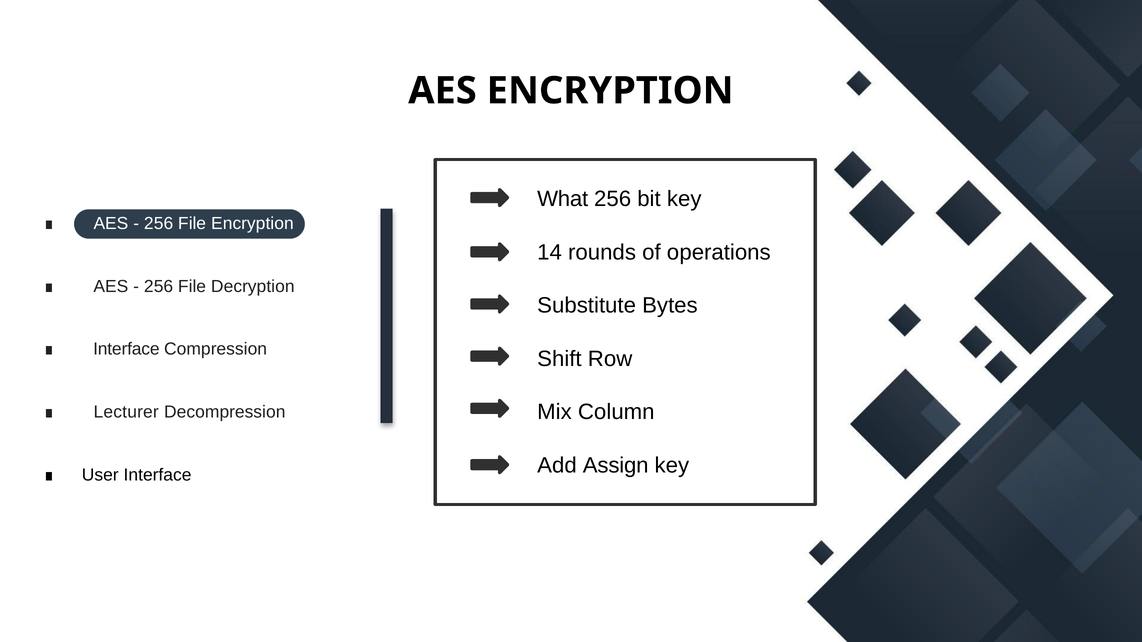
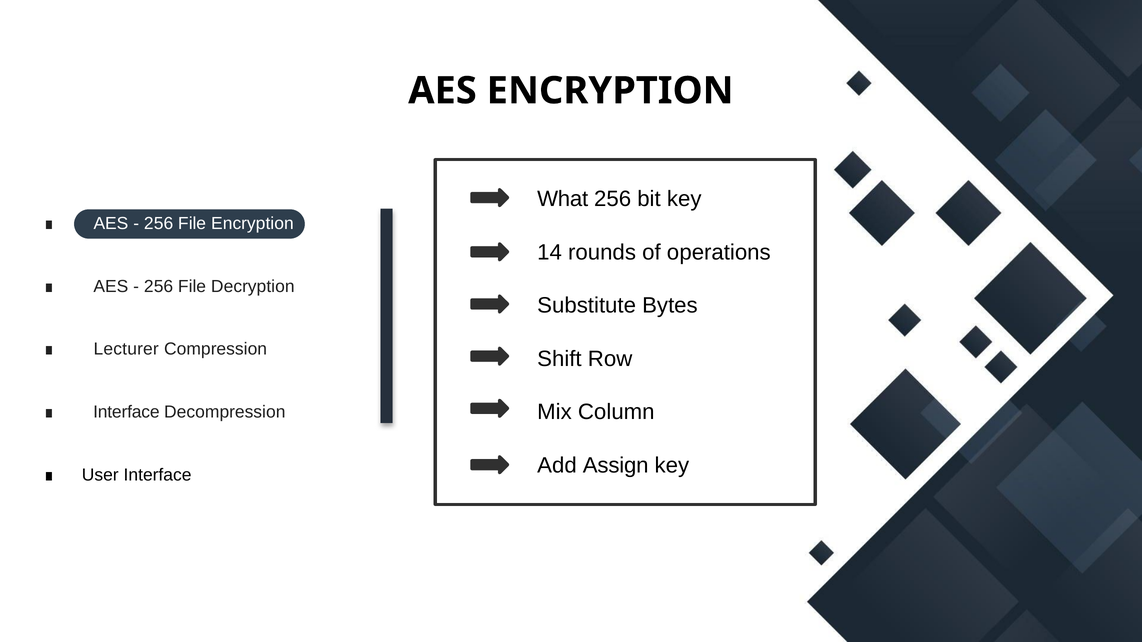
Interface at (126, 349): Interface -> Lecturer
Lecturer at (126, 412): Lecturer -> Interface
